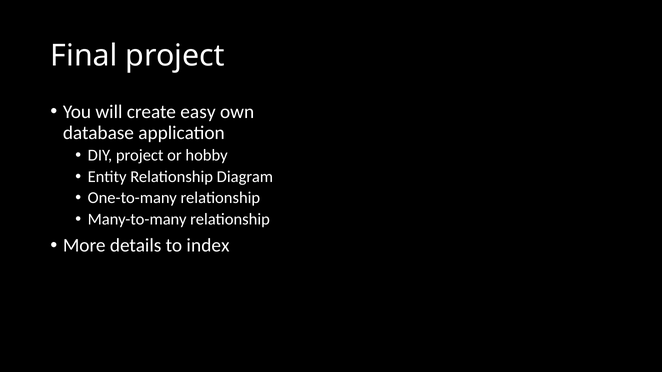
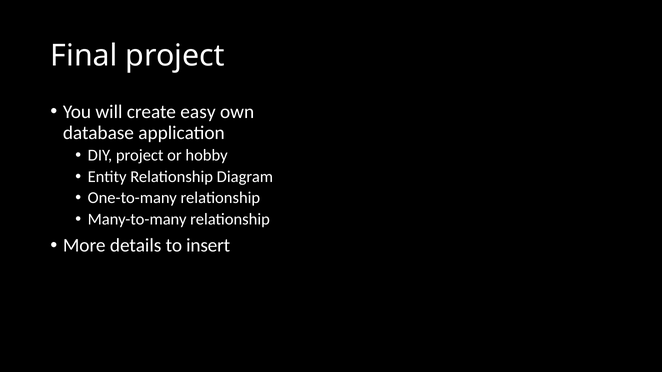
index: index -> insert
